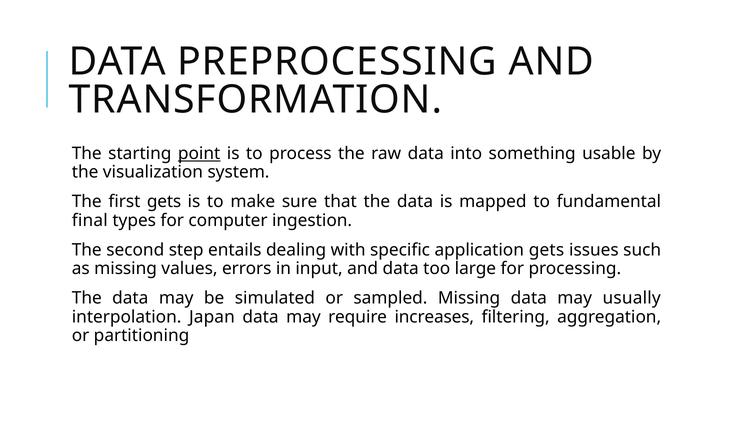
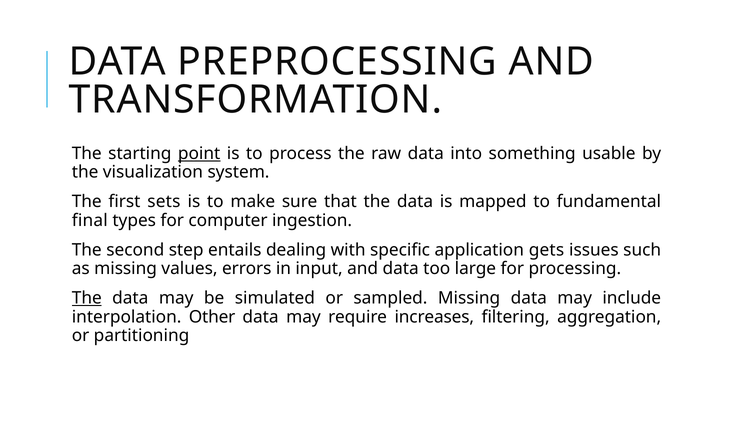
first gets: gets -> sets
The at (87, 298) underline: none -> present
usually: usually -> include
Japan: Japan -> Other
